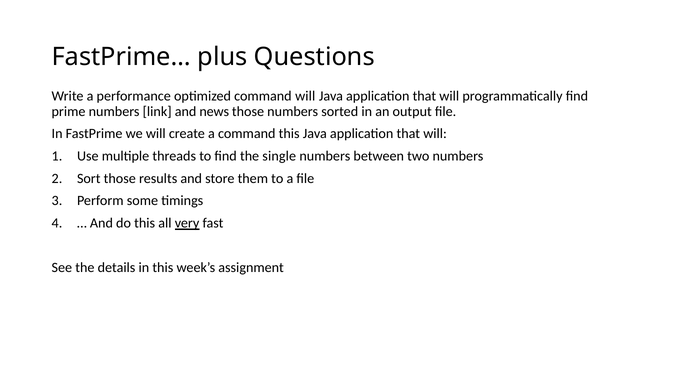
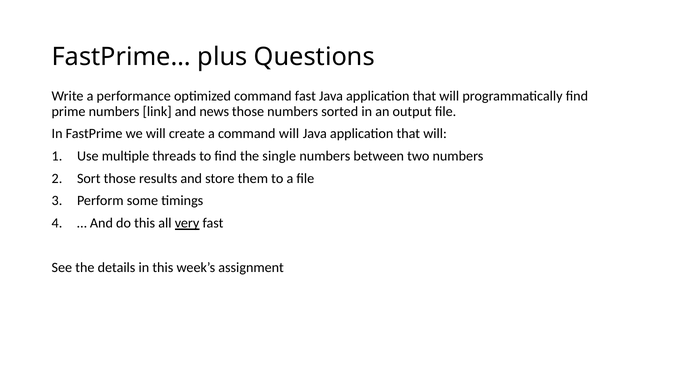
command will: will -> fast
command this: this -> will
